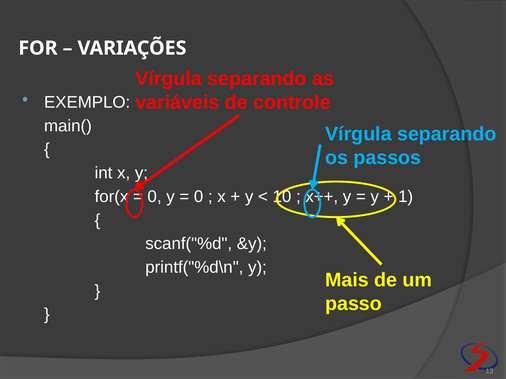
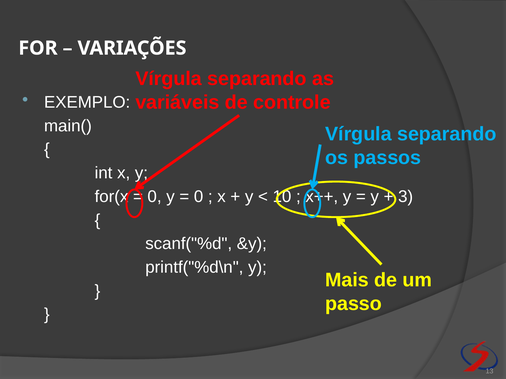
1: 1 -> 3
